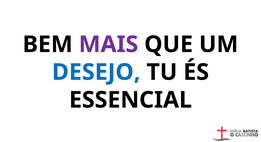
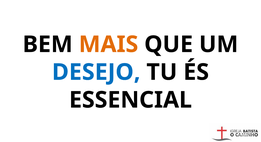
MAIS colour: purple -> orange
